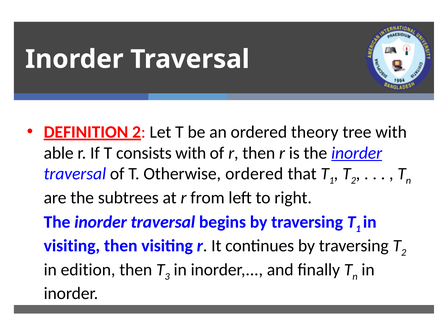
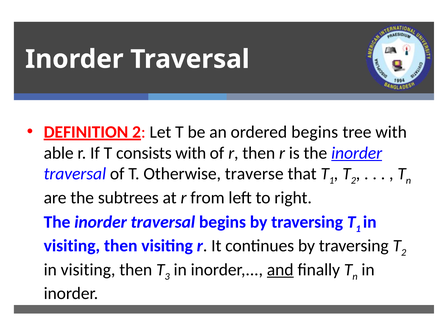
ordered theory: theory -> begins
Otherwise ordered: ordered -> traverse
edition at (88, 270): edition -> visiting
and underline: none -> present
